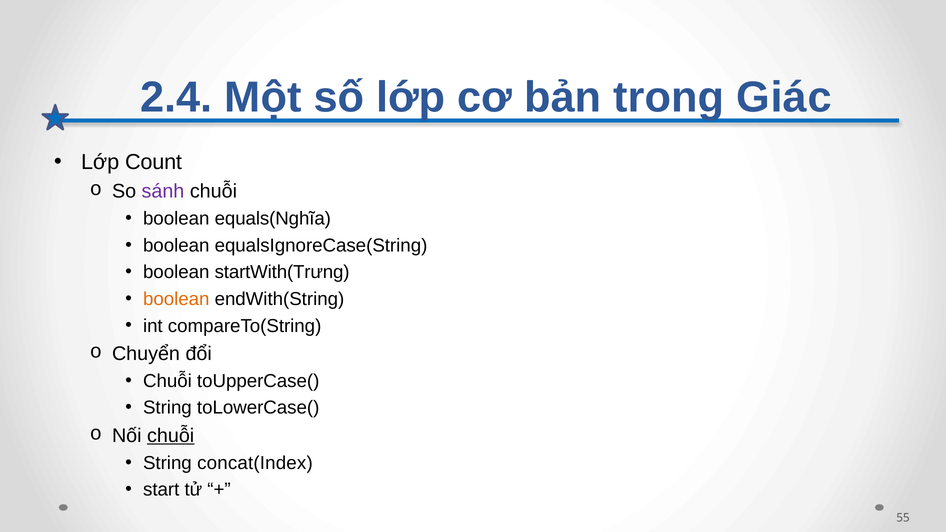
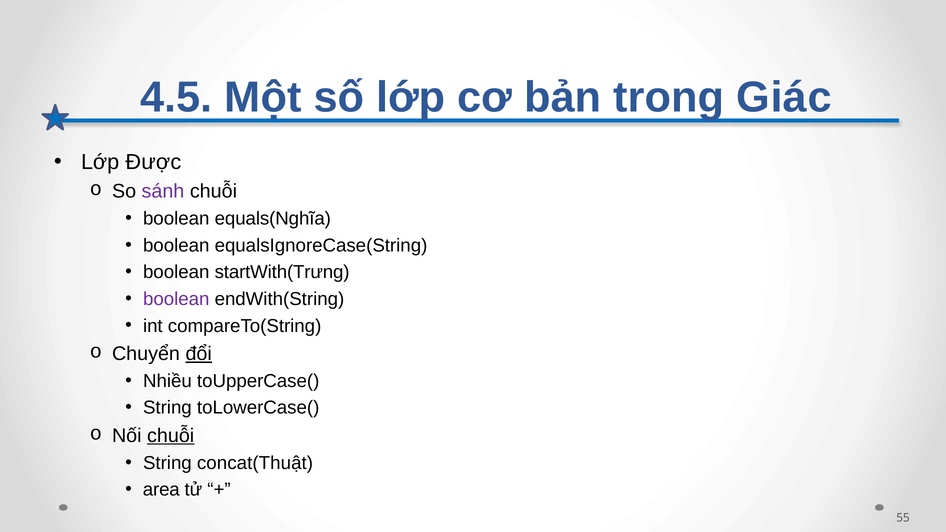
2.4: 2.4 -> 4.5
Count: Count -> Được
boolean at (176, 299) colour: orange -> purple
đổi underline: none -> present
Chuỗi at (167, 381): Chuỗi -> Nhiều
concat(Index: concat(Index -> concat(Thuật
start: start -> area
